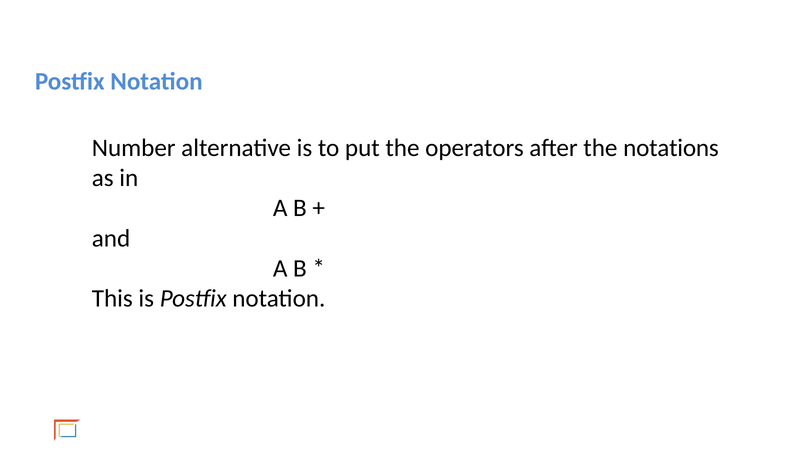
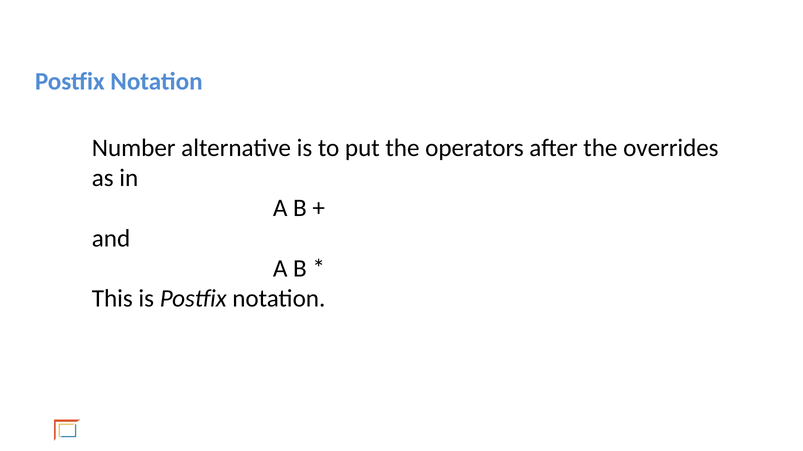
notations: notations -> overrides
